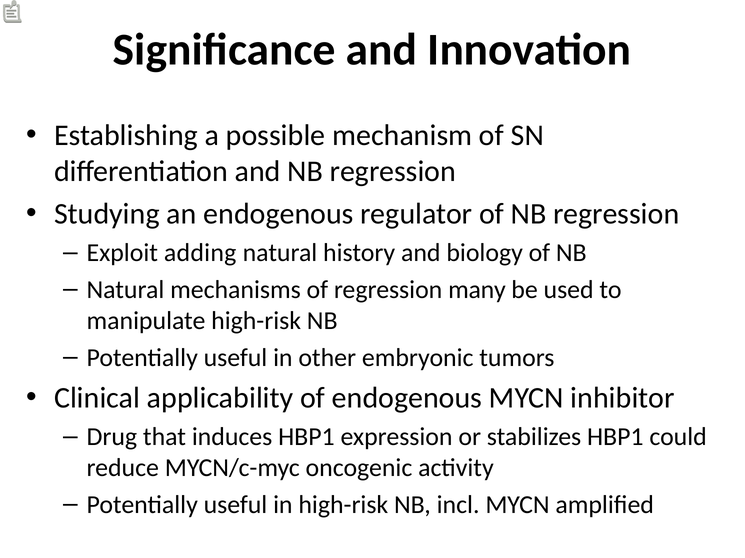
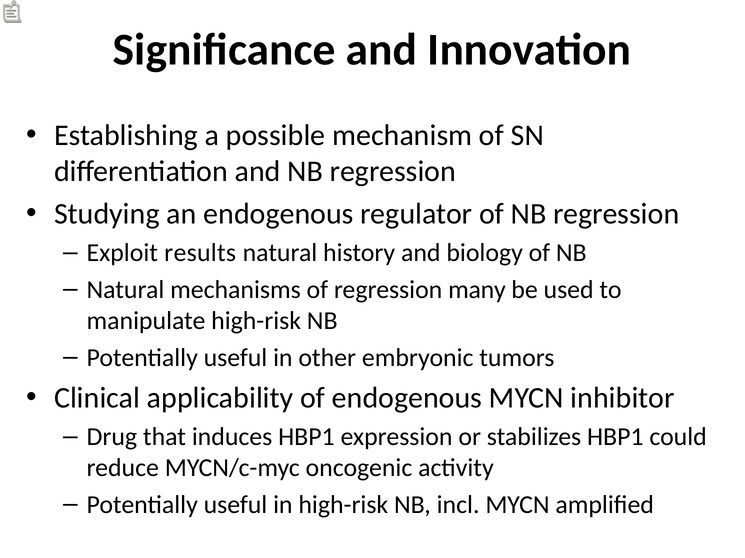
adding: adding -> results
